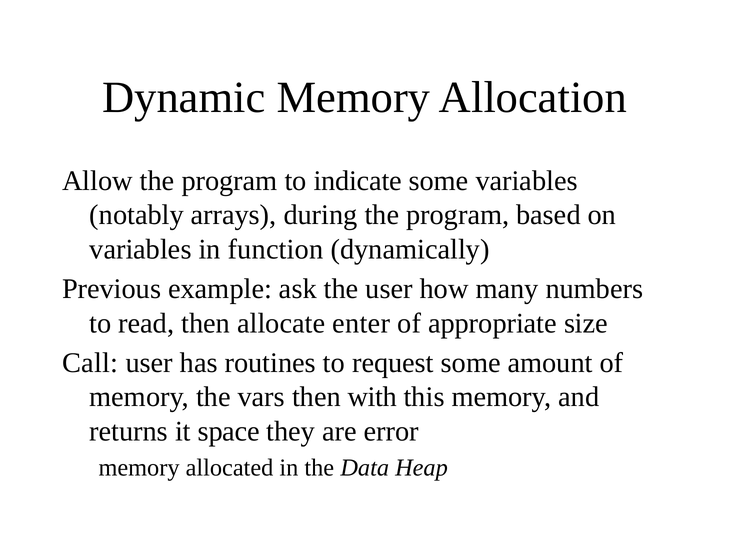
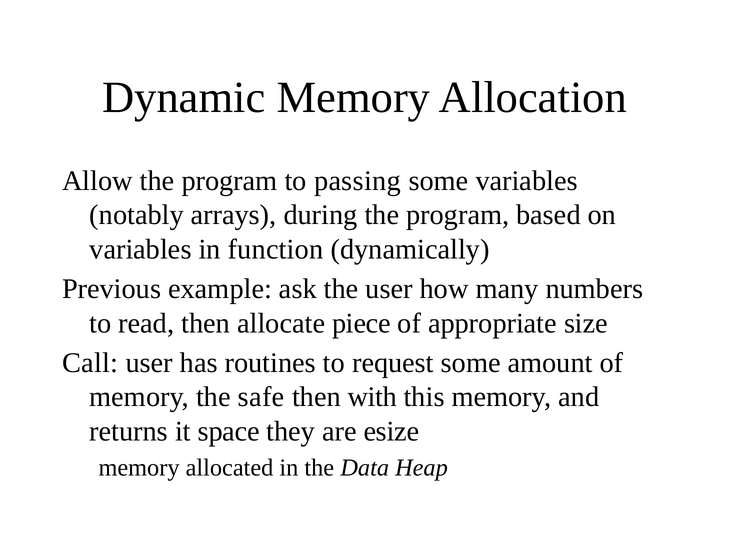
indicate: indicate -> passing
enter: enter -> piece
vars: vars -> safe
error: error -> esize
